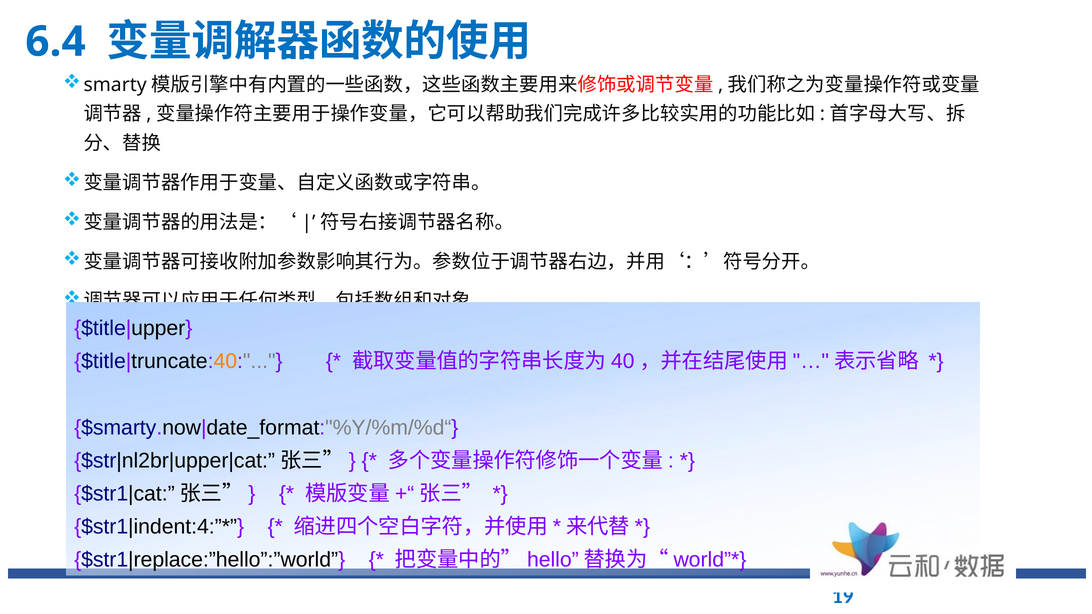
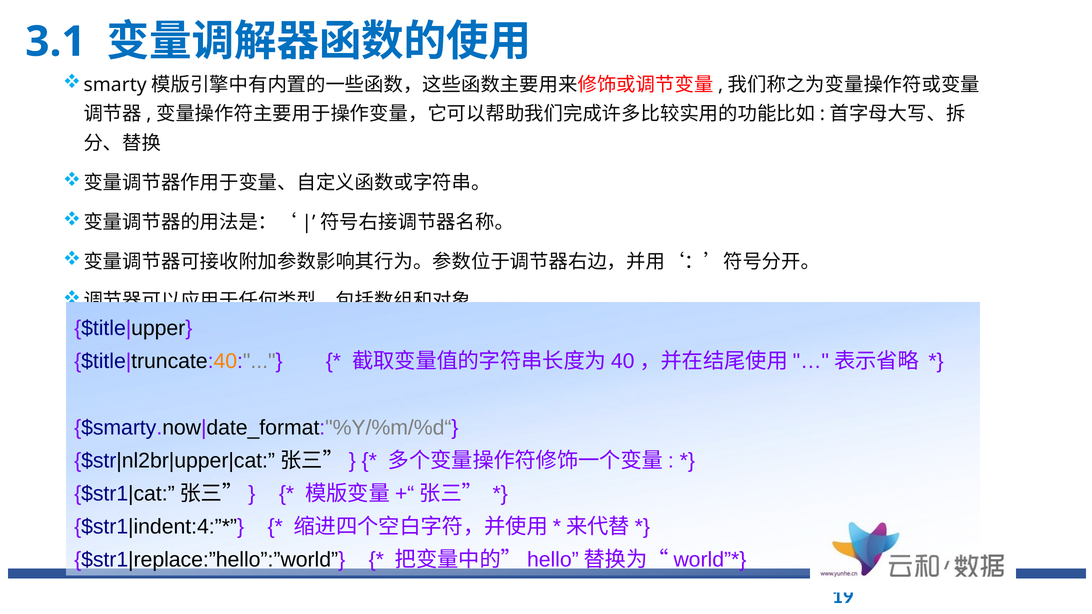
6.4: 6.4 -> 3.1
